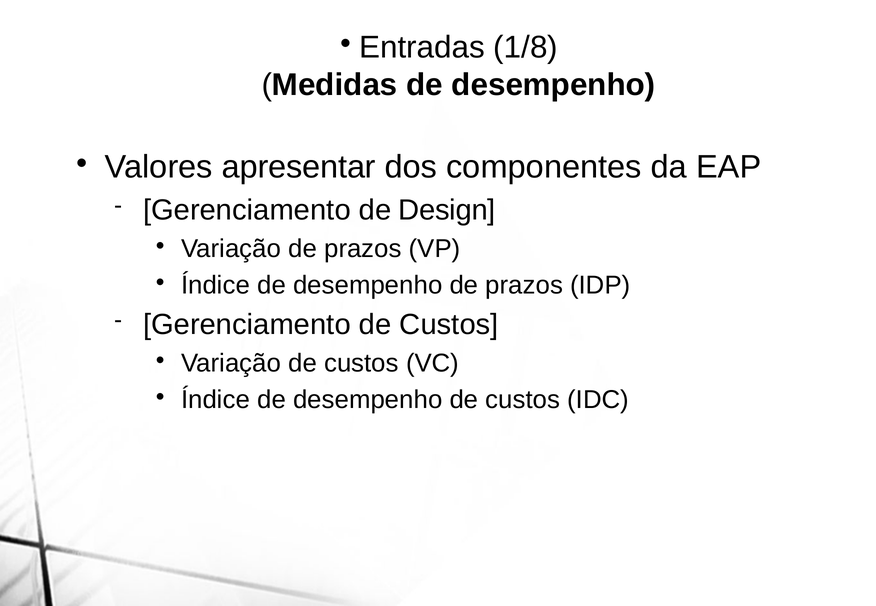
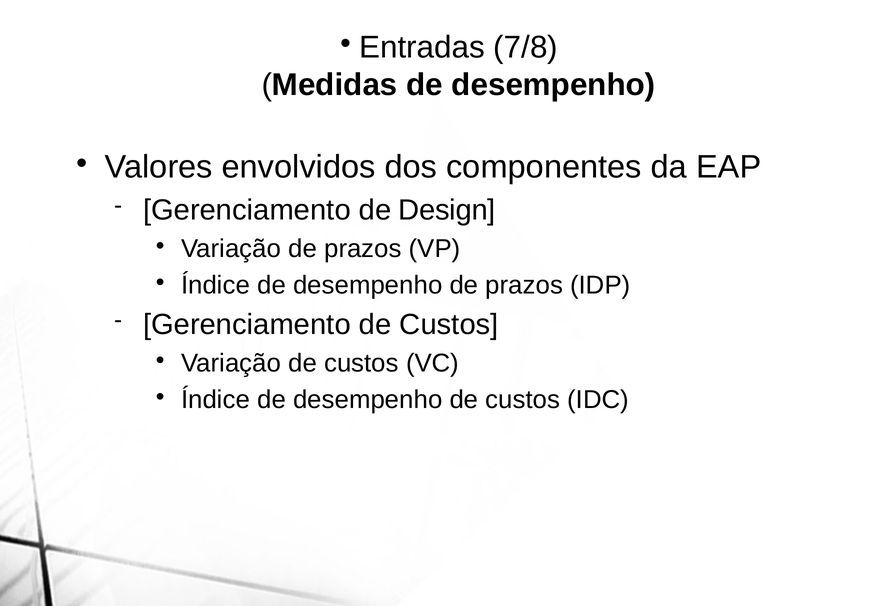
1/8: 1/8 -> 7/8
apresentar: apresentar -> envolvidos
